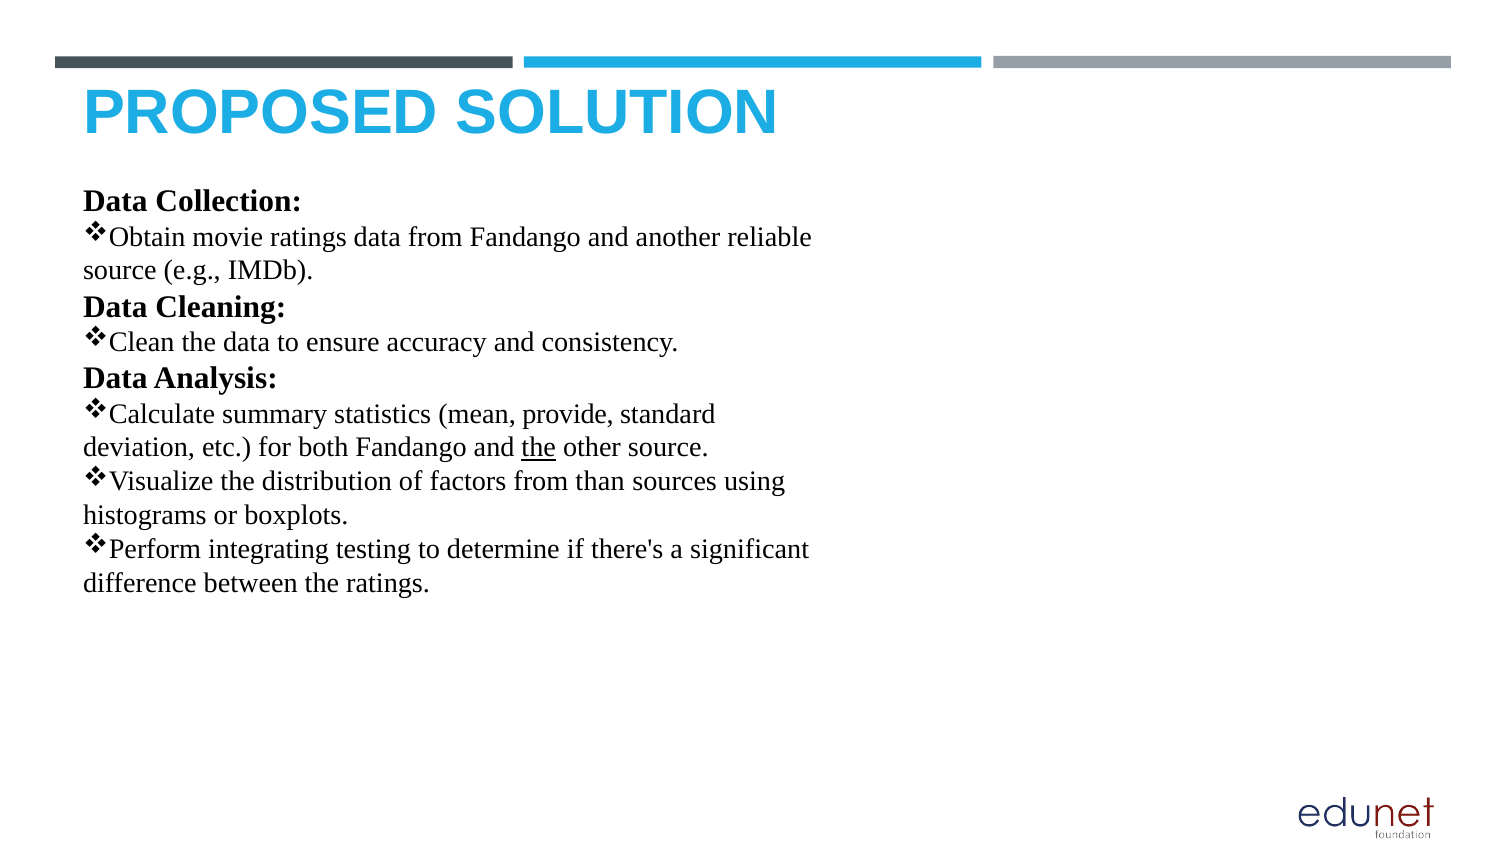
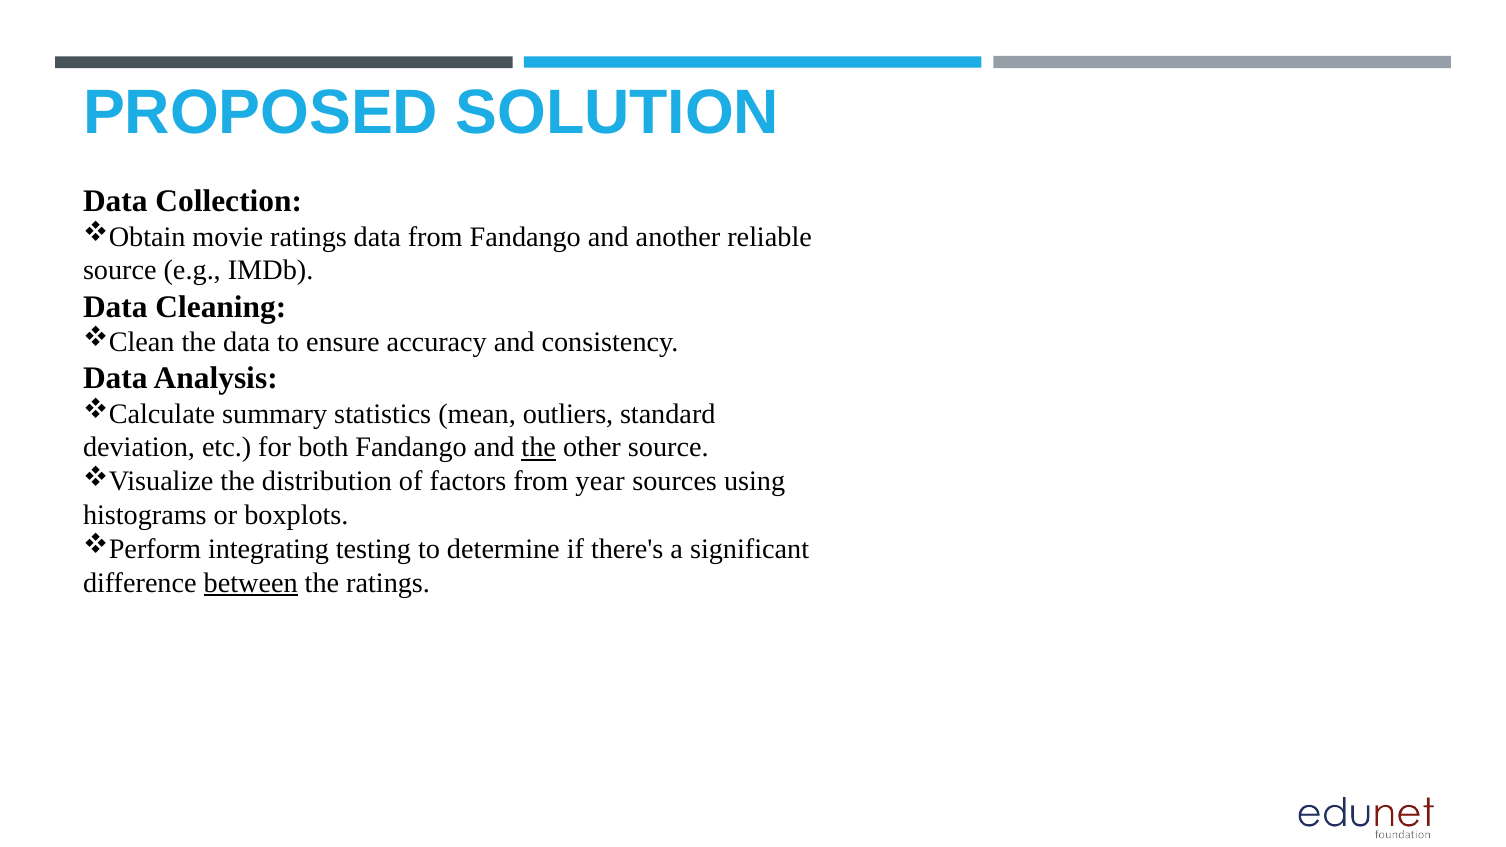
provide: provide -> outliers
than: than -> year
between underline: none -> present
